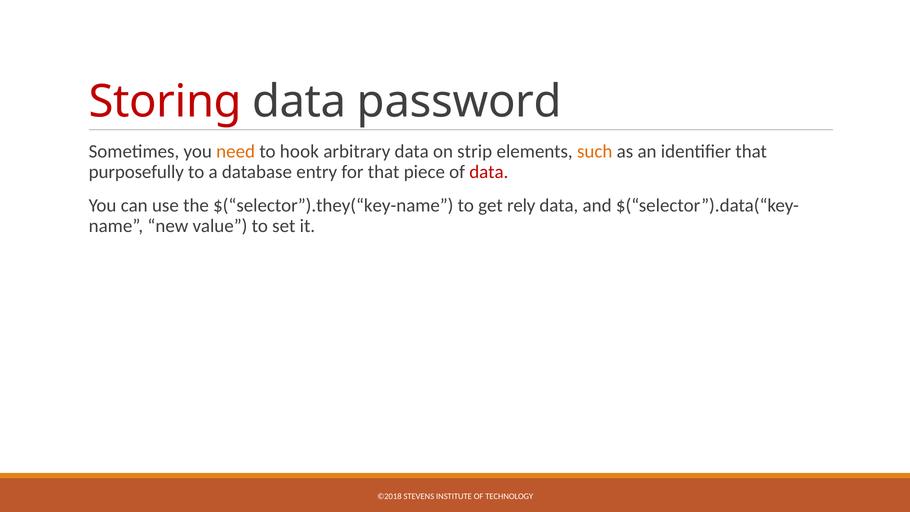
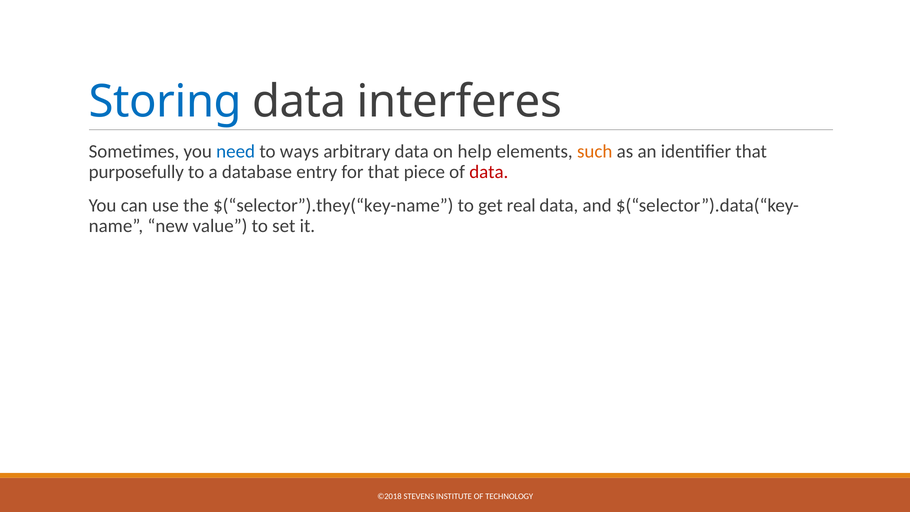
Storing colour: red -> blue
password: password -> interferes
need colour: orange -> blue
hook: hook -> ways
strip: strip -> help
rely: rely -> real
